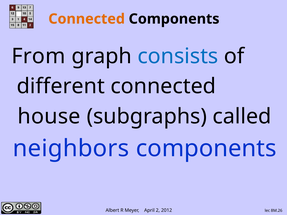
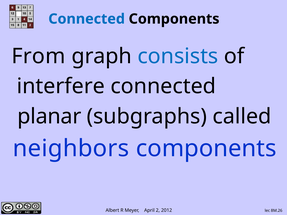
Connected at (87, 19) colour: orange -> blue
different: different -> interfere
house: house -> planar
